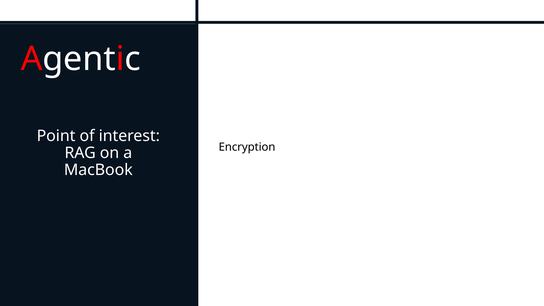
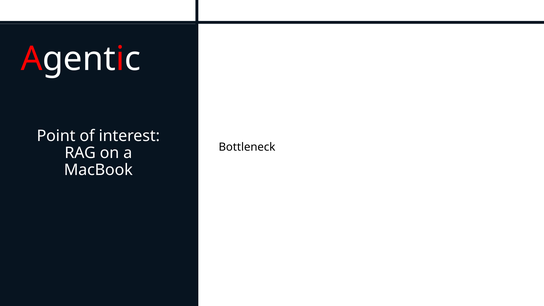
Encryption: Encryption -> Bottleneck
